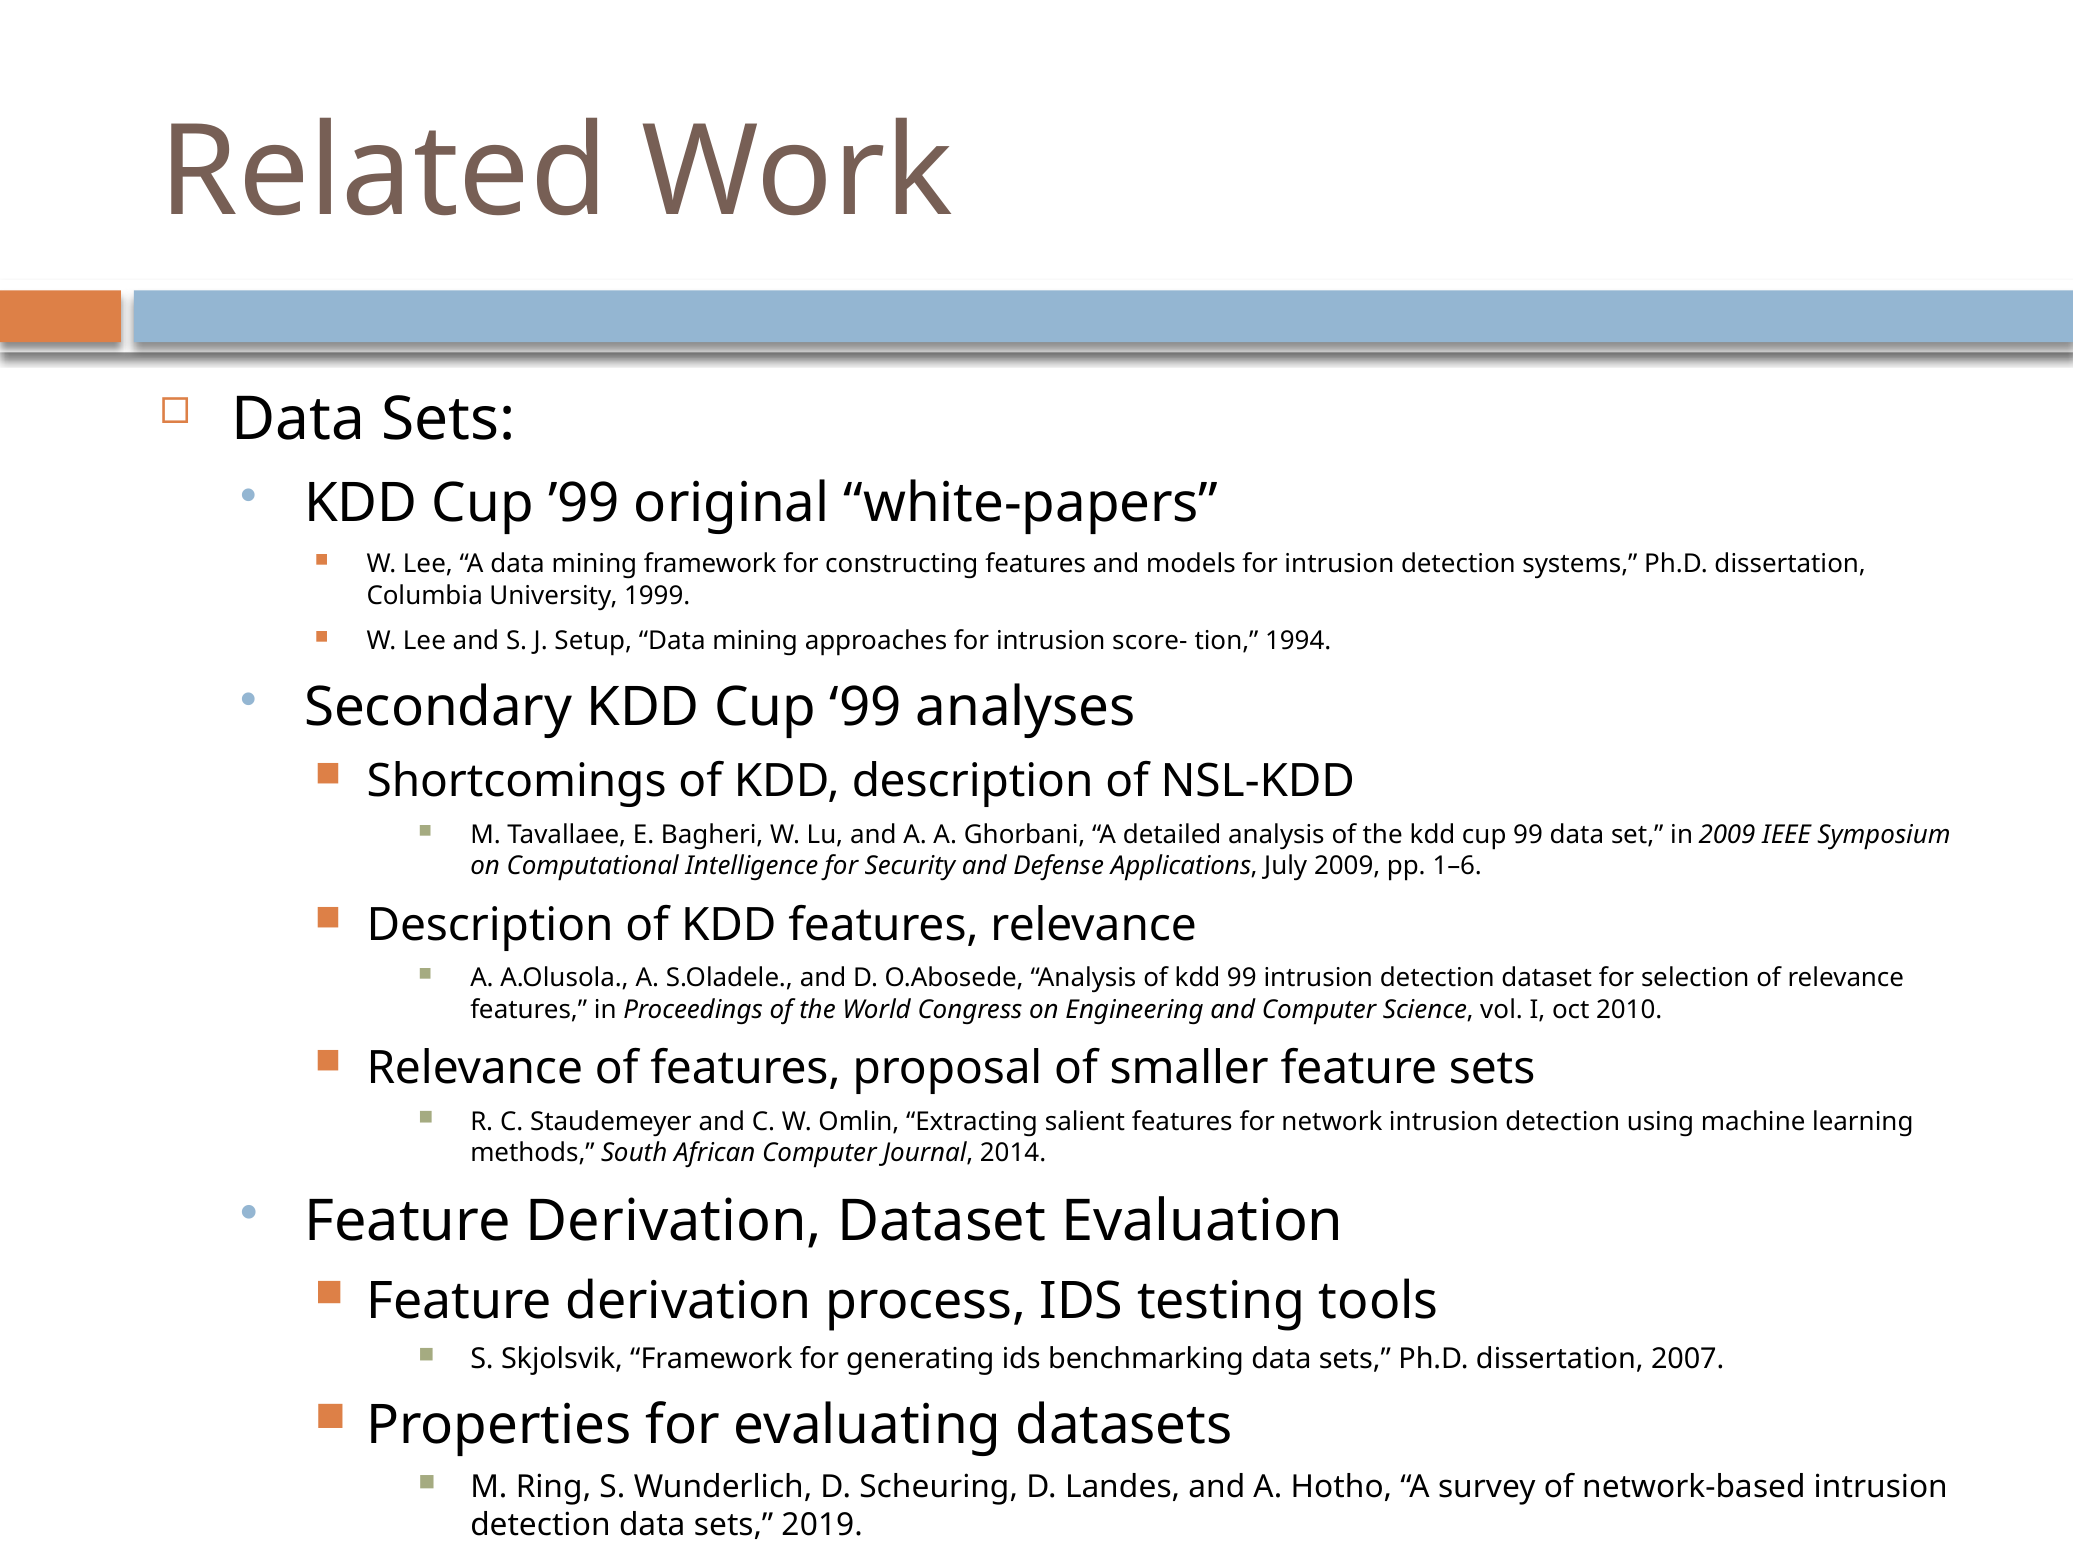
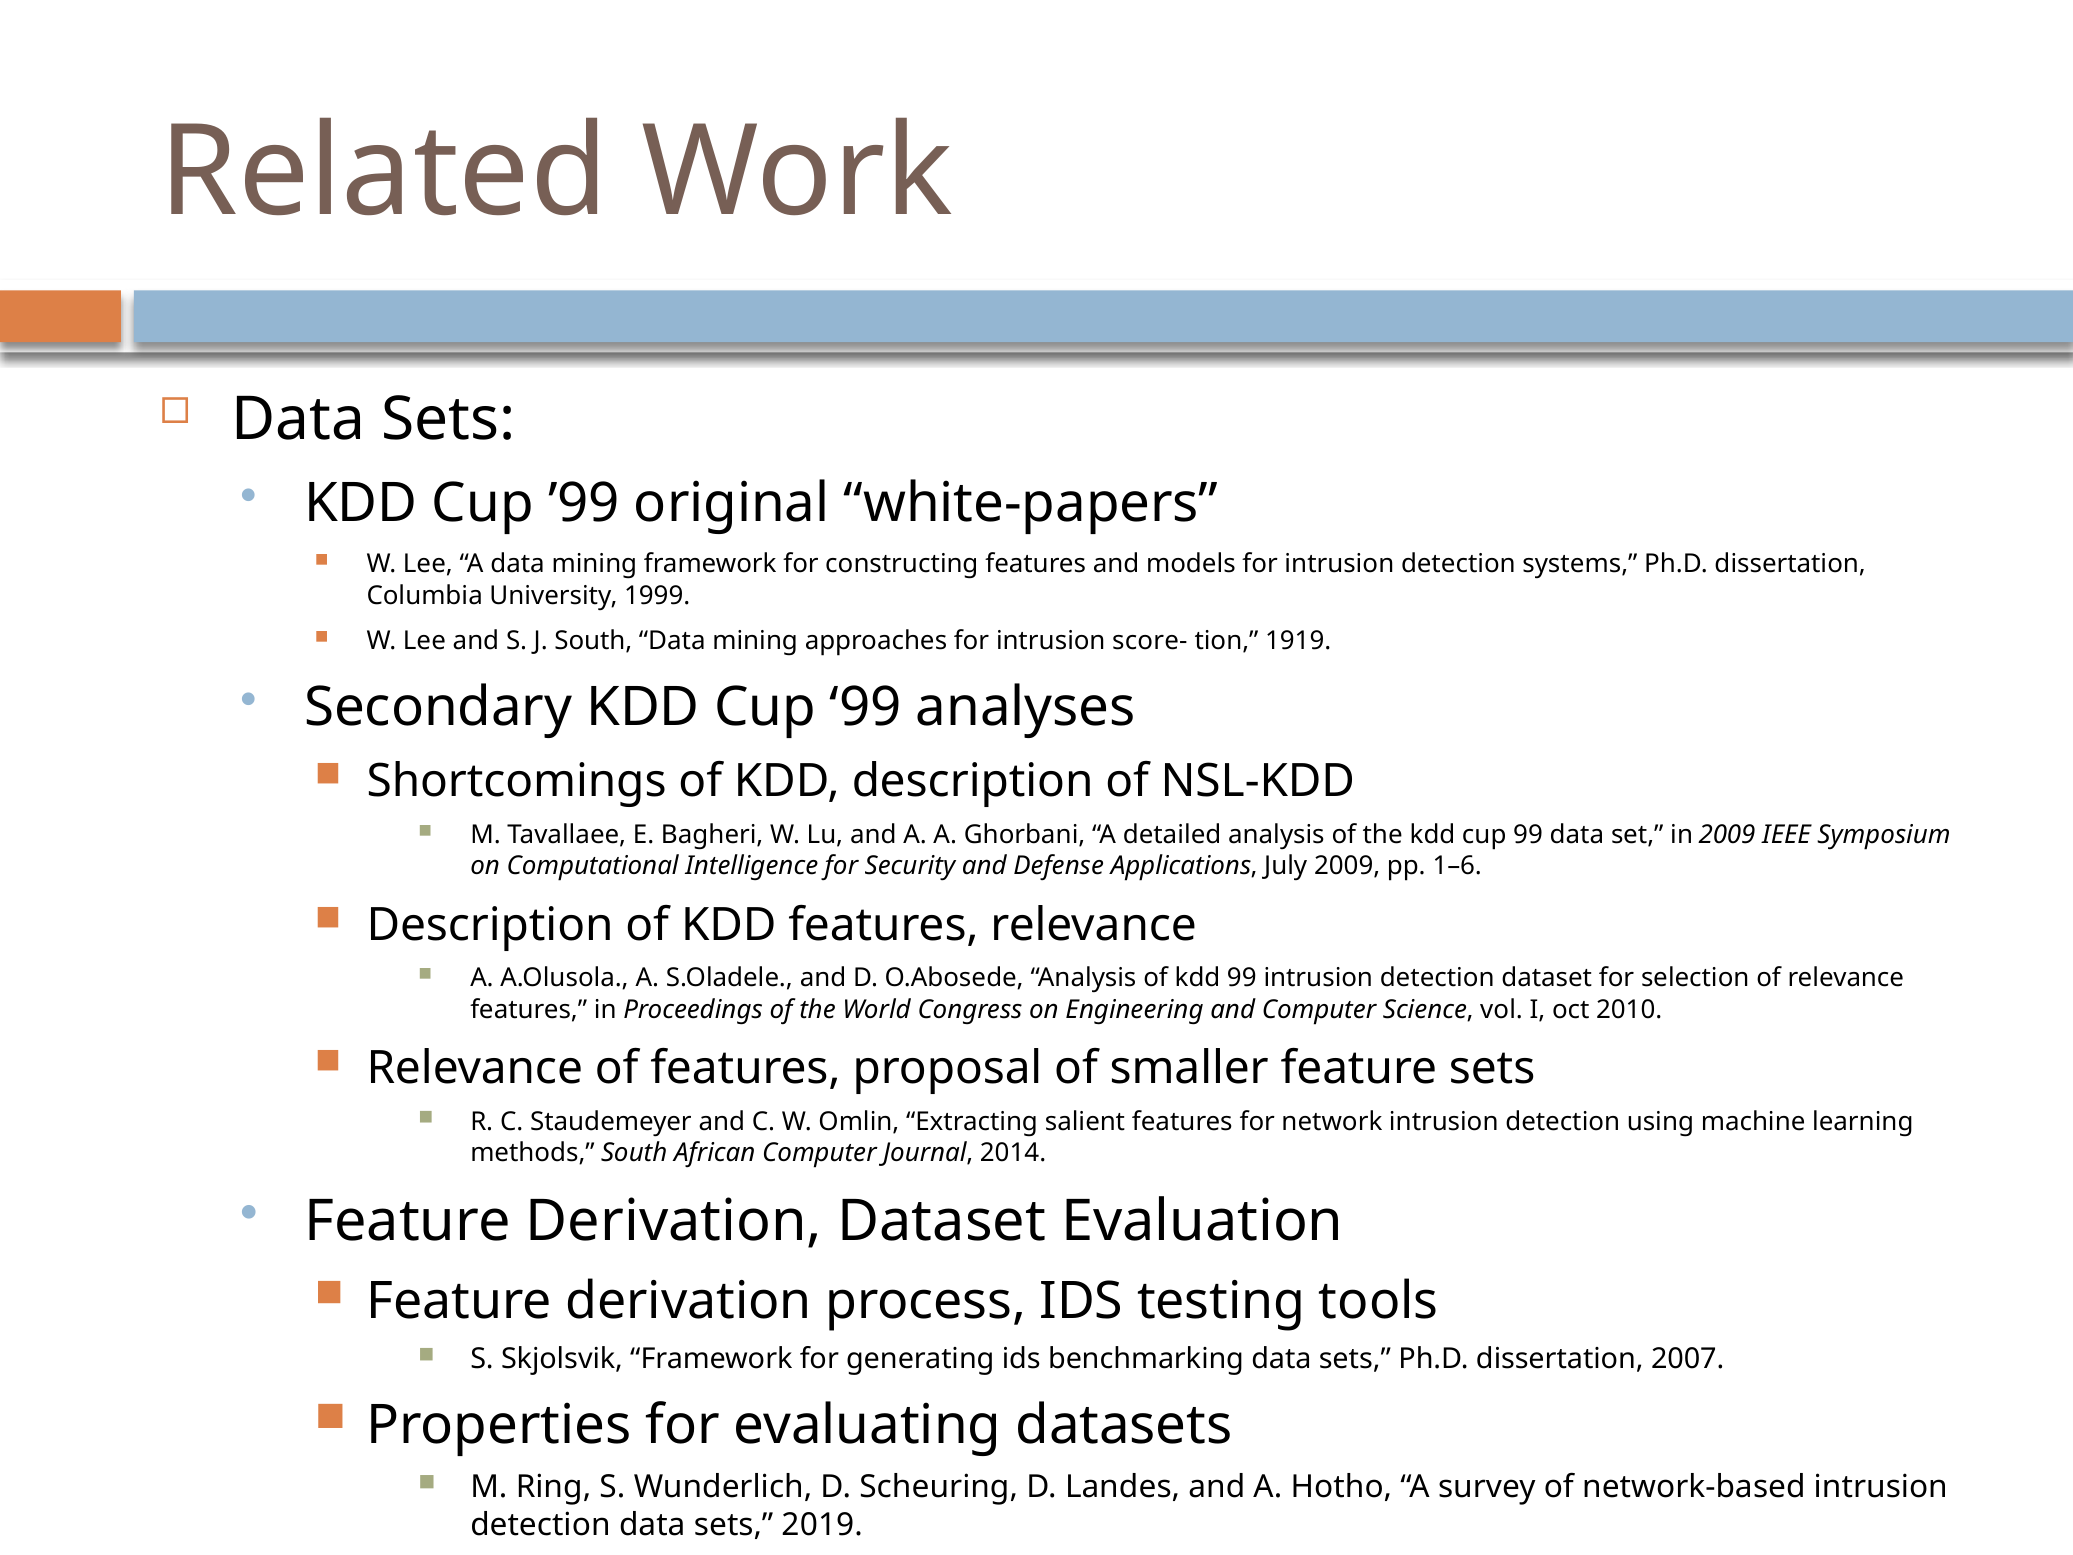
J Setup: Setup -> South
1994: 1994 -> 1919
